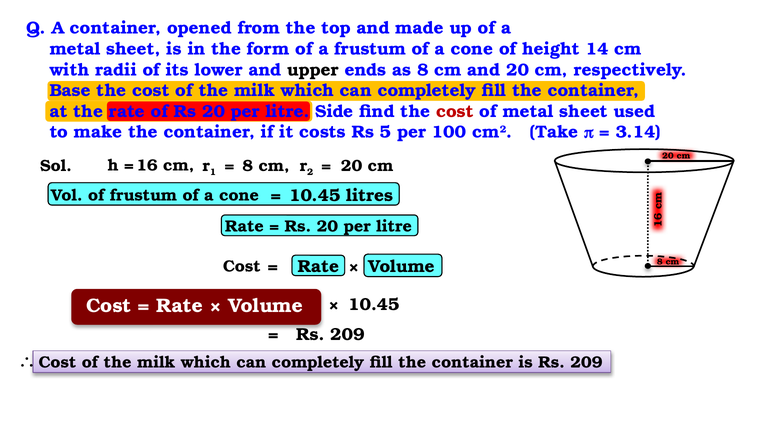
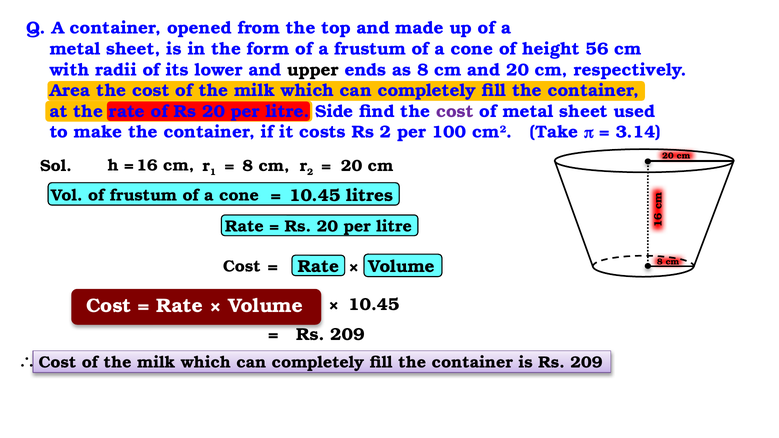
14: 14 -> 56
Base: Base -> Area
cost at (455, 111) colour: red -> purple
Rs 5: 5 -> 2
